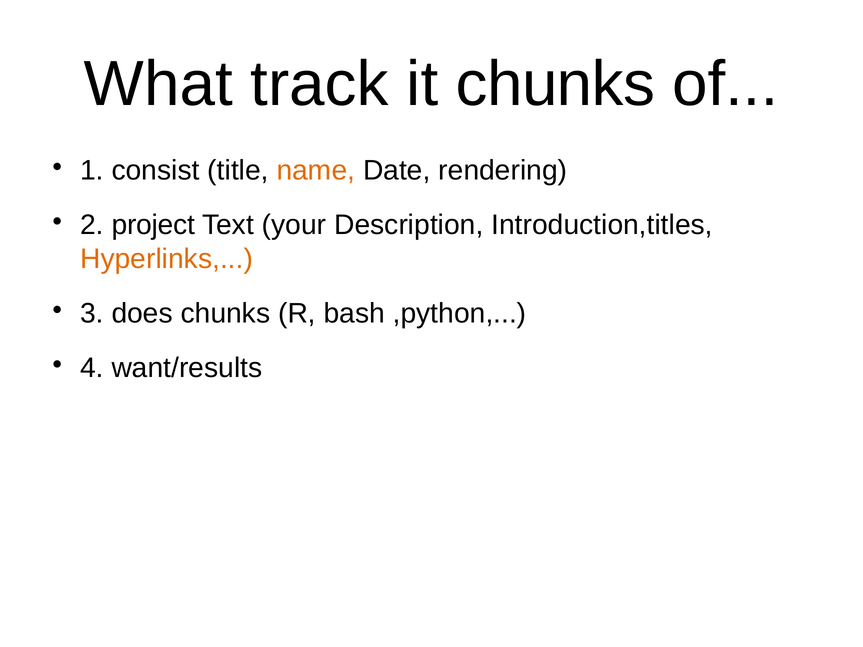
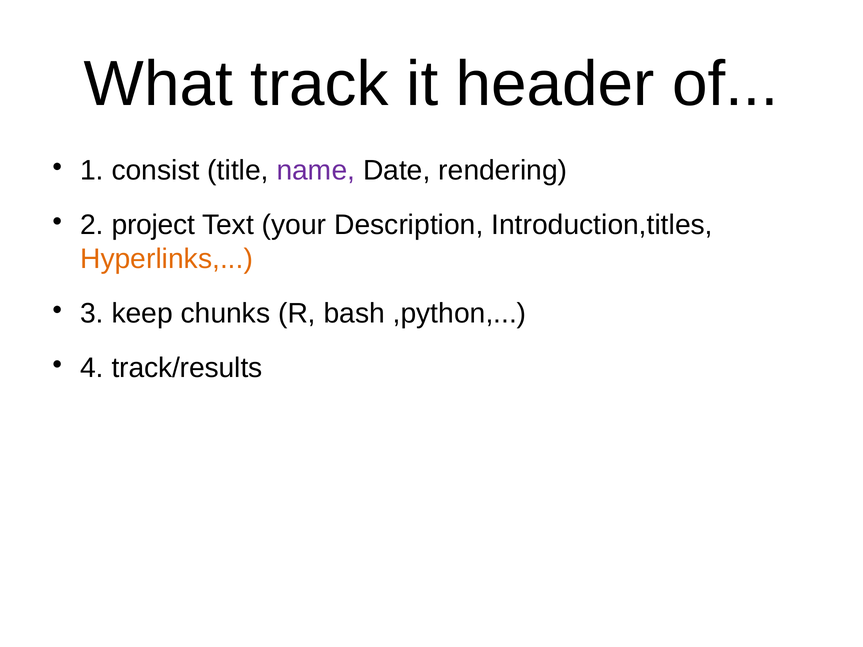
it chunks: chunks -> header
name colour: orange -> purple
does: does -> keep
want/results: want/results -> track/results
